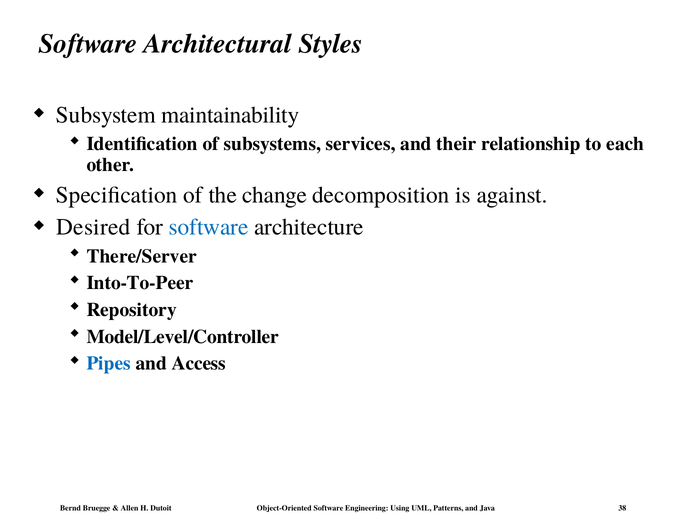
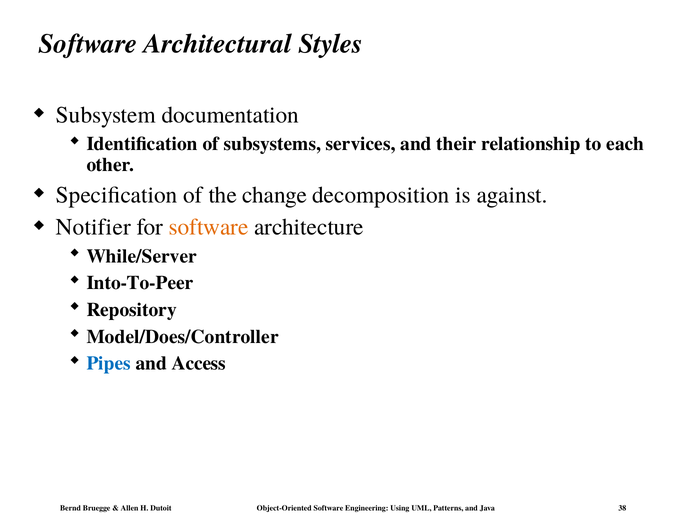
maintainability: maintainability -> documentation
Desired: Desired -> Notifier
software at (209, 227) colour: blue -> orange
There/Server: There/Server -> While/Server
Model/Level/Controller: Model/Level/Controller -> Model/Does/Controller
